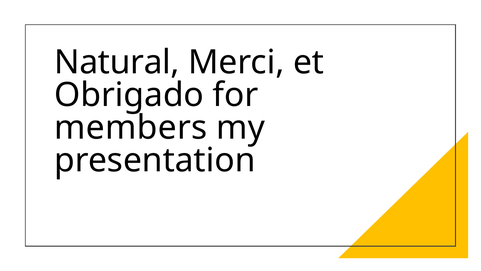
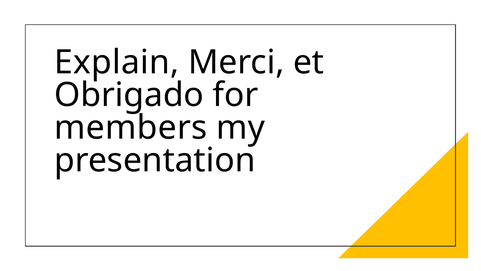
Natural: Natural -> Explain
